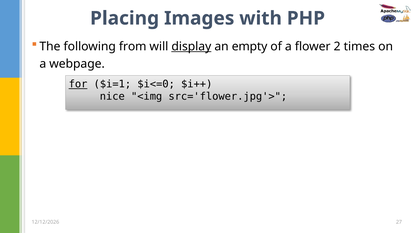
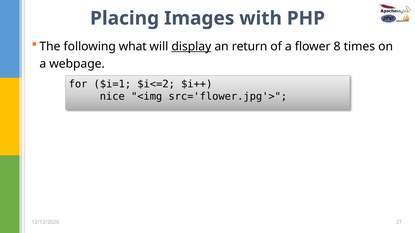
from: from -> what
empty: empty -> return
2: 2 -> 8
for underline: present -> none
$i<=0: $i<=0 -> $i<=2
